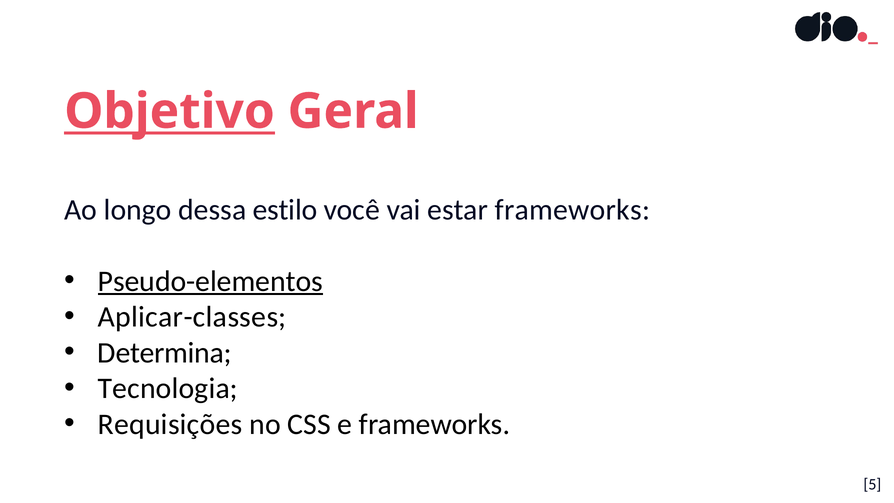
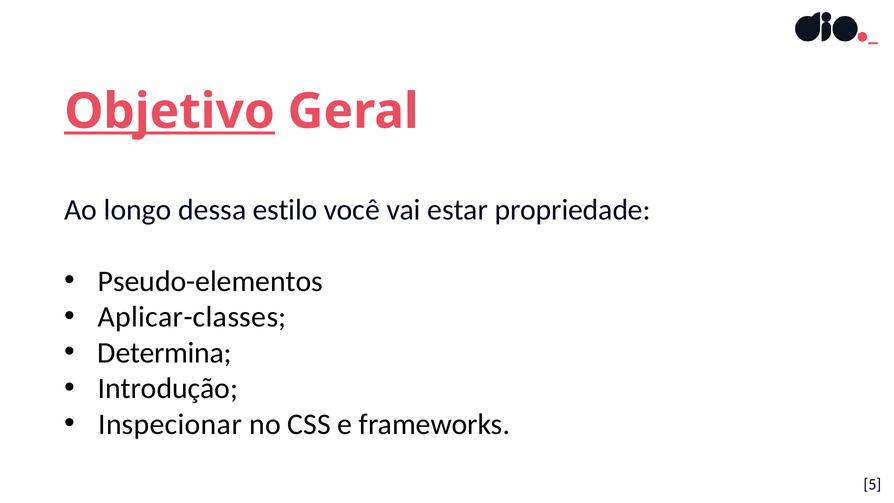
estar frameworks: frameworks -> propriedade
Pseudo-elementos underline: present -> none
Tecnologia: Tecnologia -> Introdução
Requisições: Requisições -> Inspecionar
